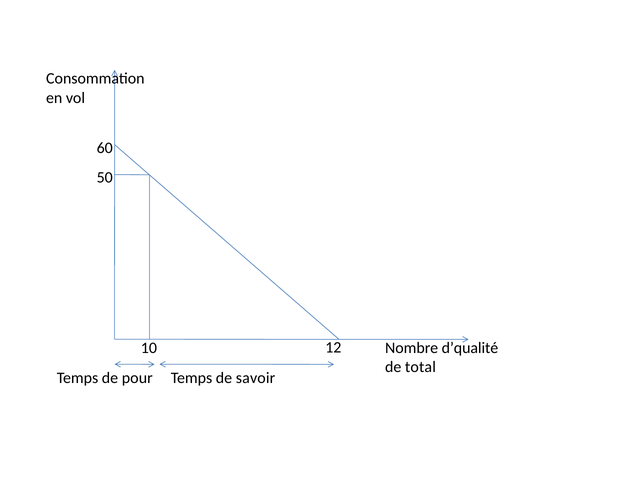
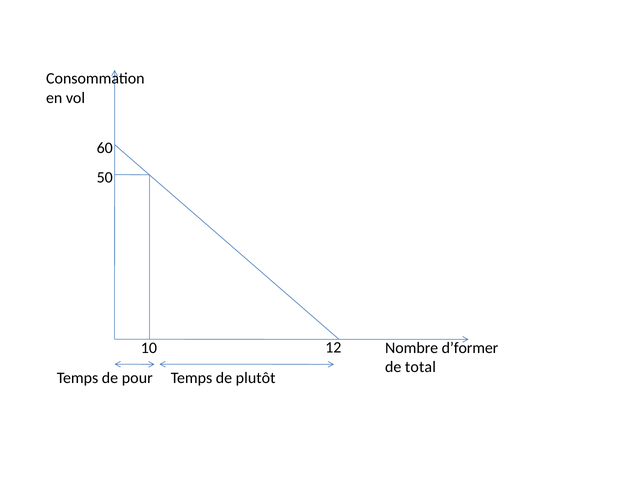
d’qualité: d’qualité -> d’former
savoir: savoir -> plutôt
